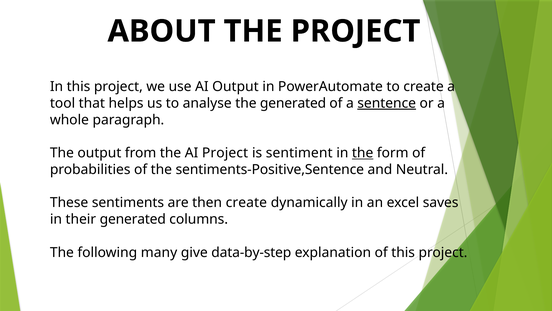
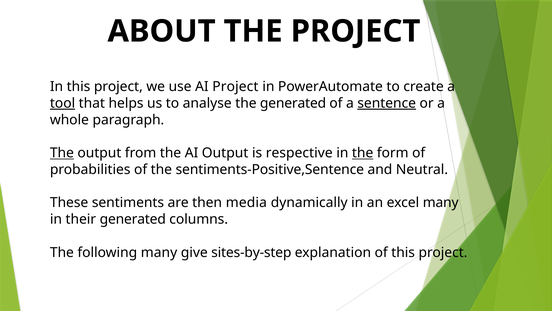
AI Output: Output -> Project
tool underline: none -> present
The at (62, 153) underline: none -> present
AI Project: Project -> Output
sentiment: sentiment -> respective
then create: create -> media
excel saves: saves -> many
data-by-step: data-by-step -> sites-by-step
